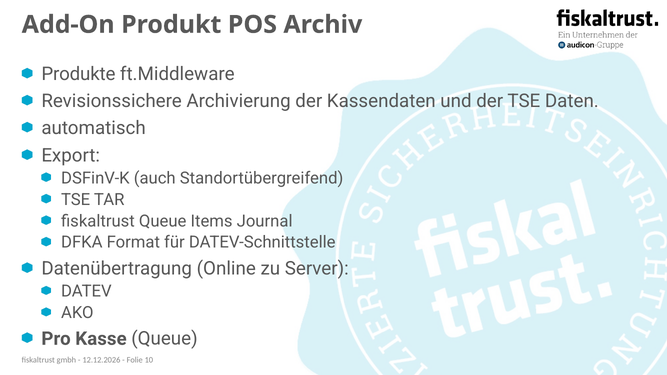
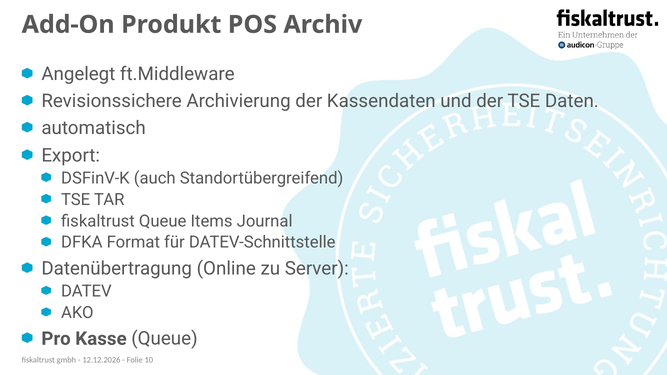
Produkte: Produkte -> Angelegt
